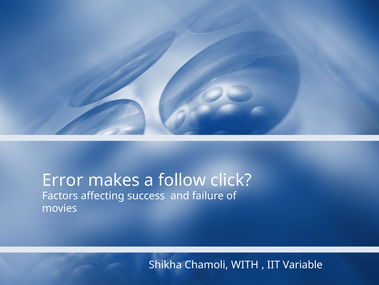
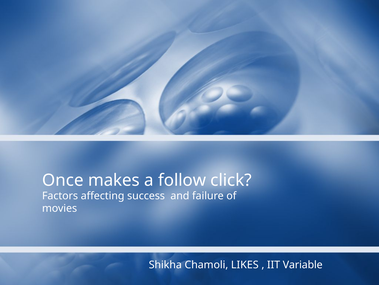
Error: Error -> Once
WITH: WITH -> LIKES
